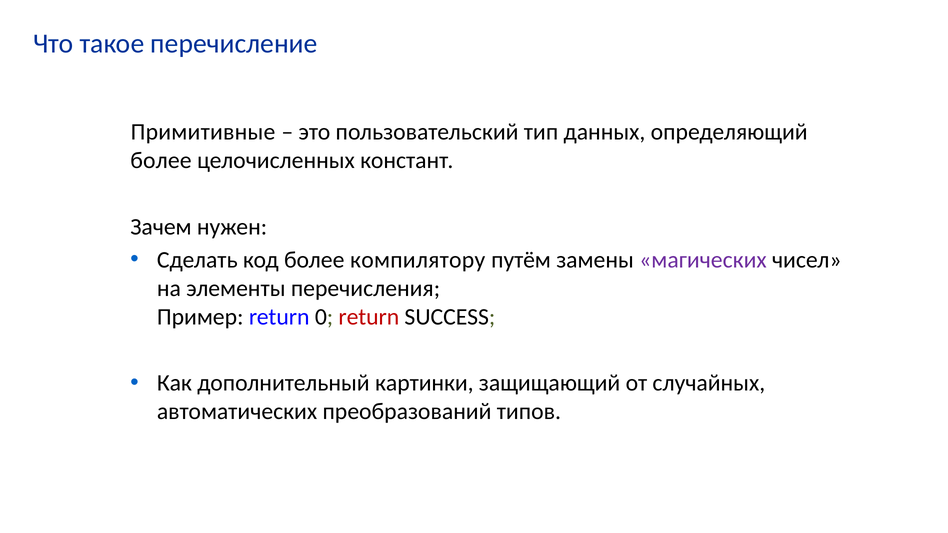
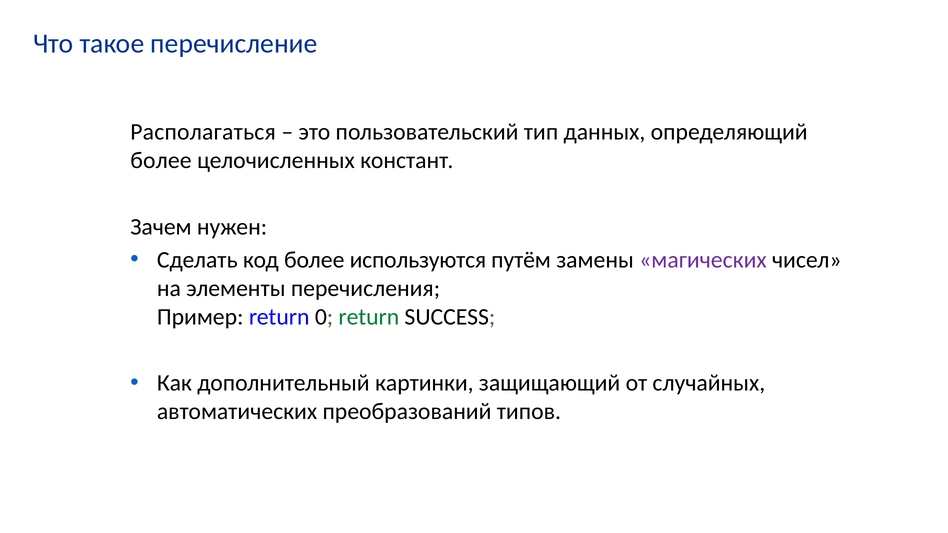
Примитивные: Примитивные -> Располагаться
компилятору: компилятору -> используются
return at (369, 317) colour: red -> green
